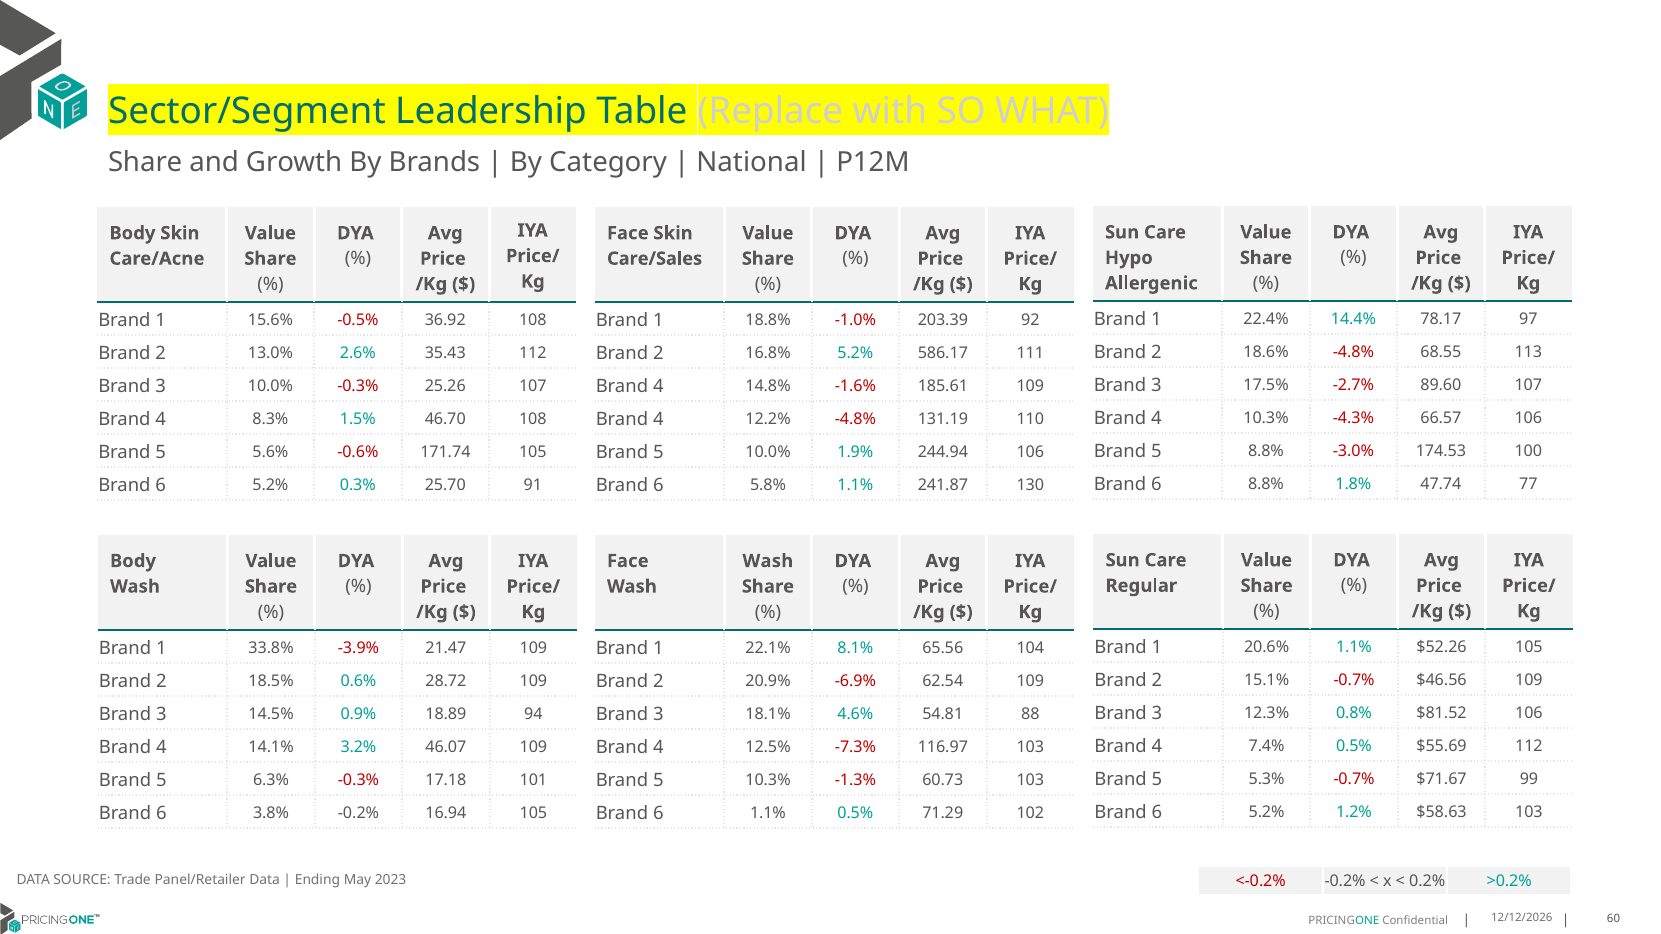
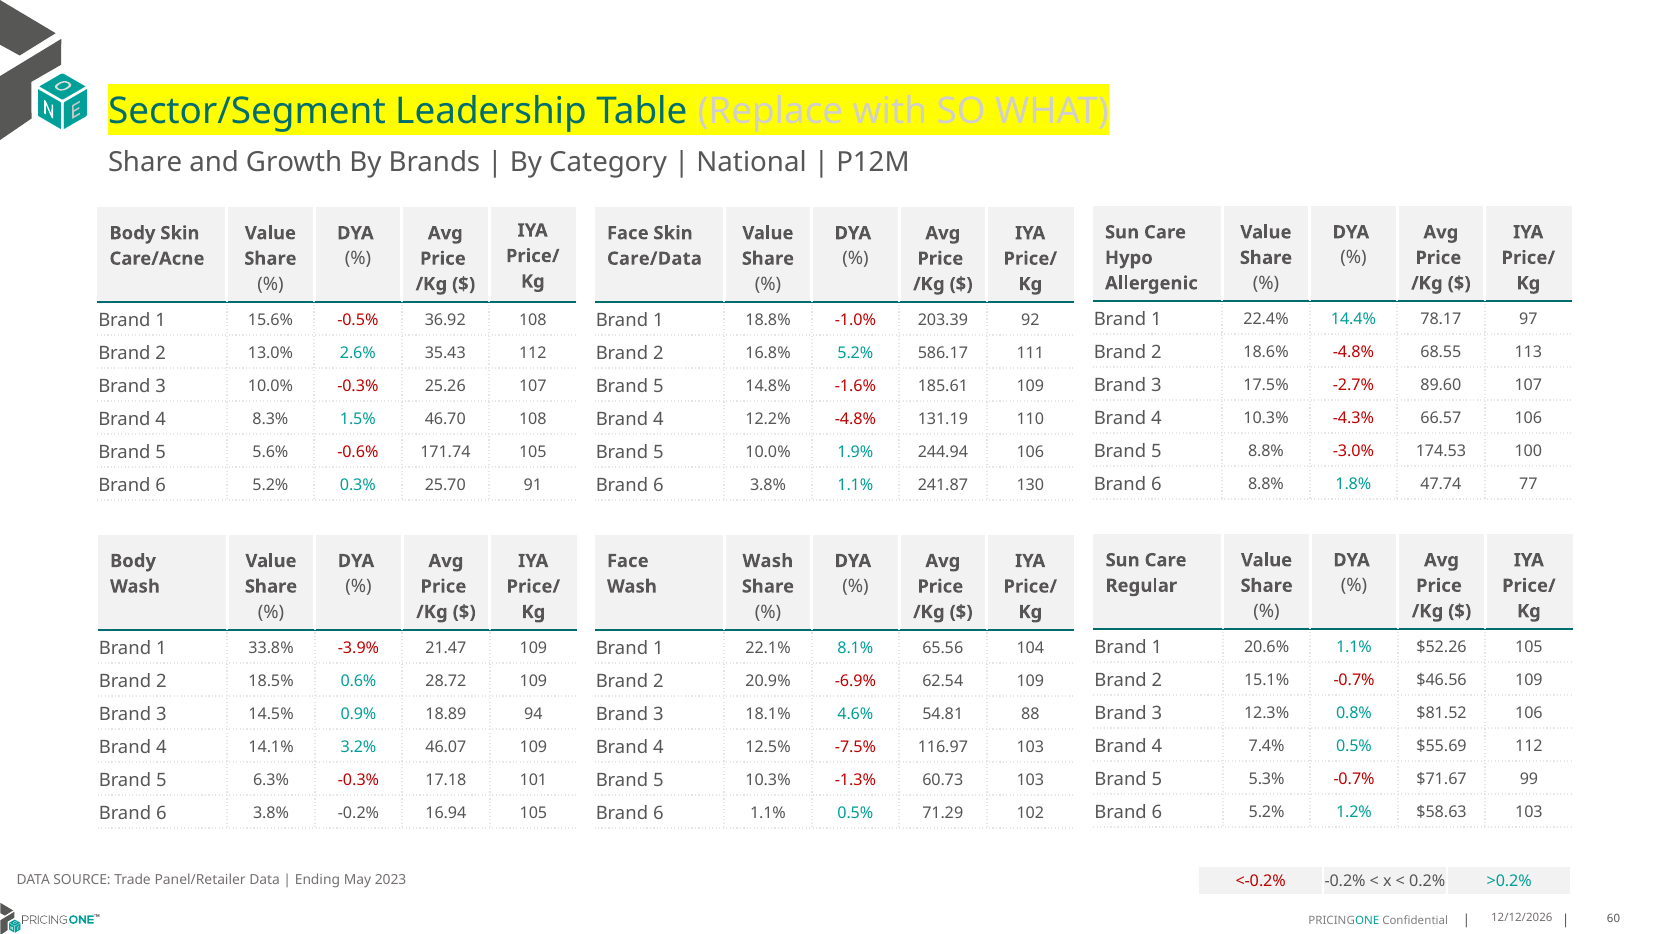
Care/Sales: Care/Sales -> Care/Data
4 at (658, 386): 4 -> 5
5.8% at (768, 485): 5.8% -> 3.8%
-7.3%: -7.3% -> -7.5%
